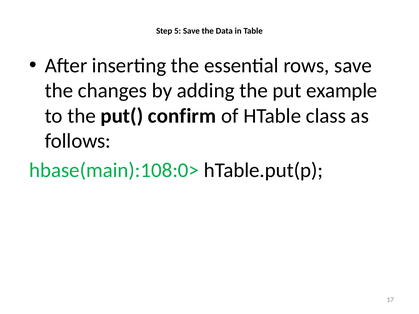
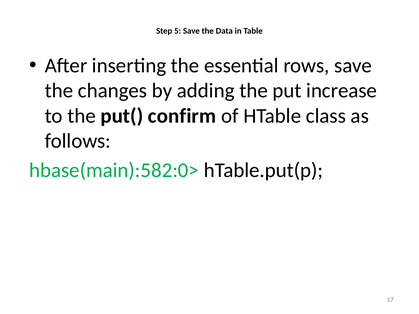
example: example -> increase
hbase(main):108:0>: hbase(main):108:0> -> hbase(main):582:0>
